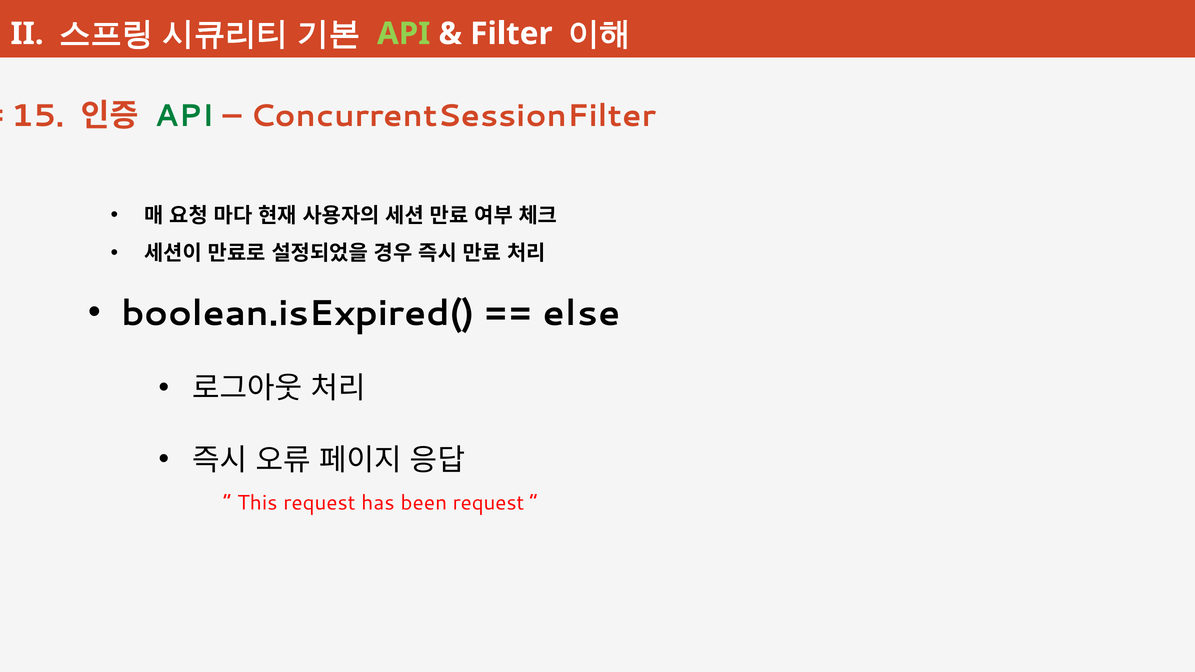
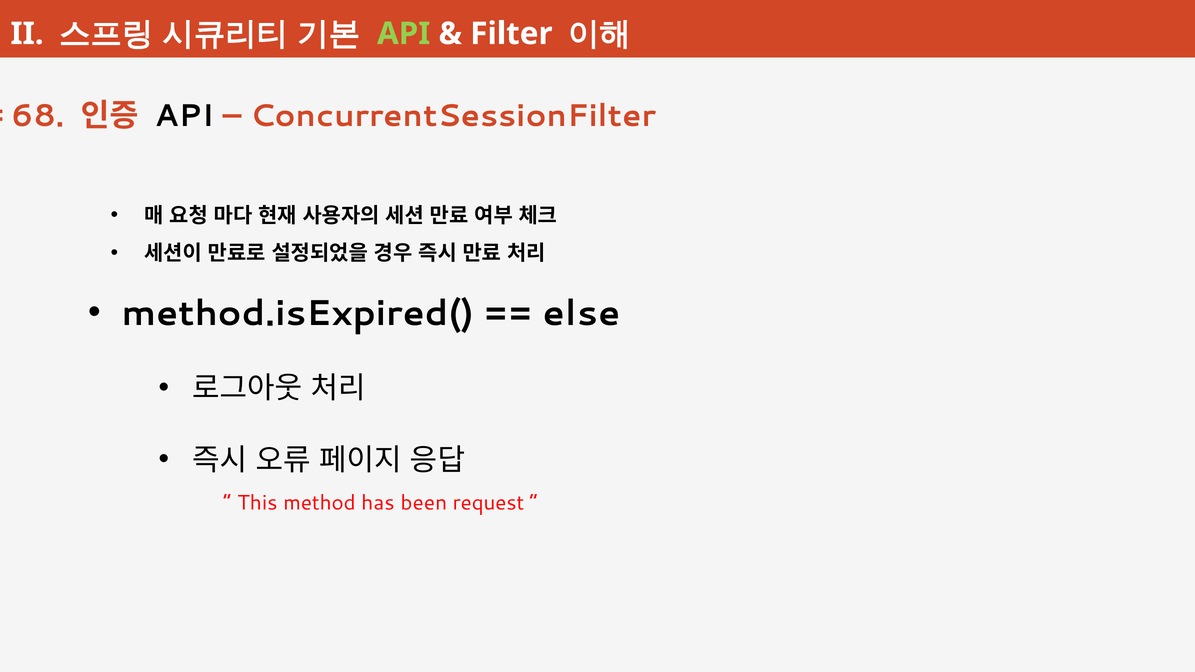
15: 15 -> 68
API at (184, 116) colour: green -> black
boolean.isExpired(: boolean.isExpired( -> method.isExpired(
This request: request -> method
